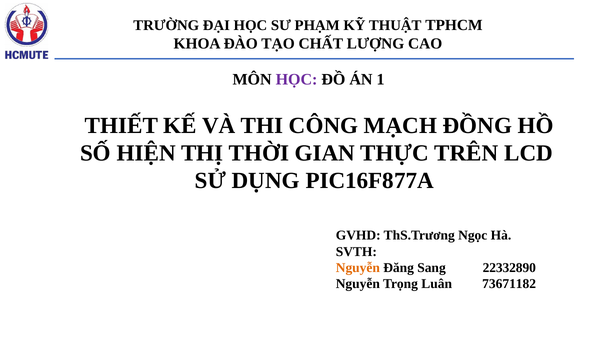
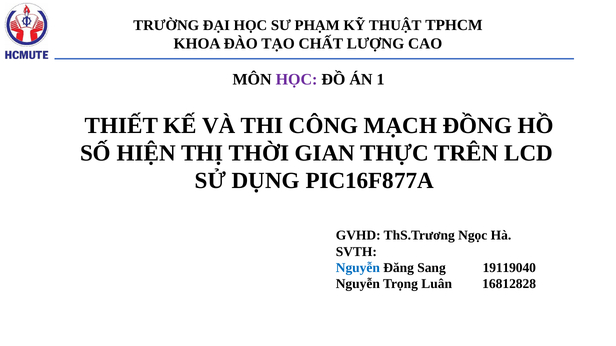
Nguyễn at (358, 268) colour: orange -> blue
22332890: 22332890 -> 19119040
73671182: 73671182 -> 16812828
